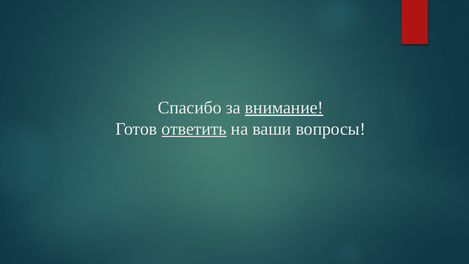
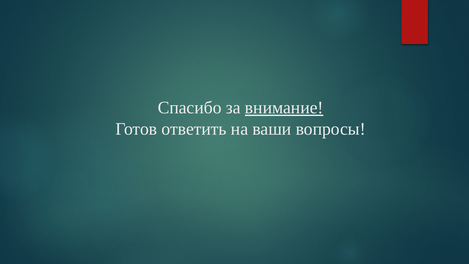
ответить underline: present -> none
